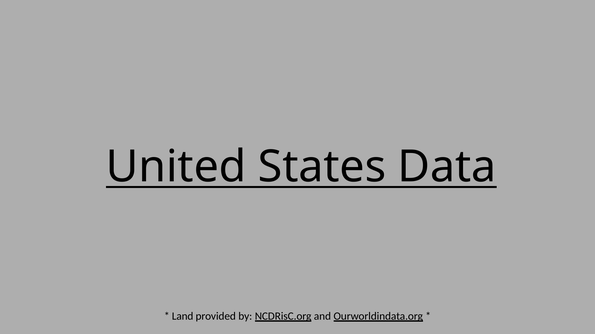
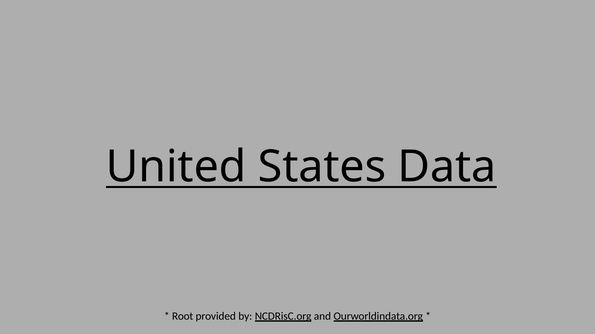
Land: Land -> Root
